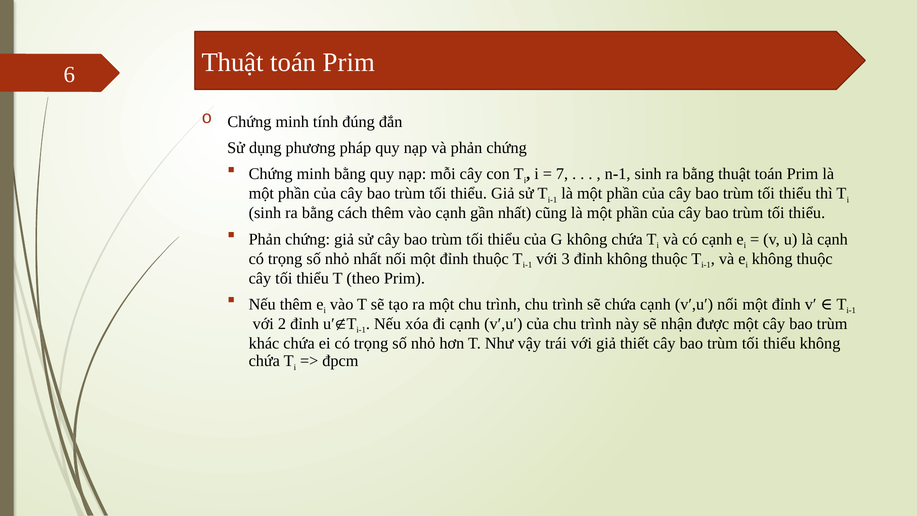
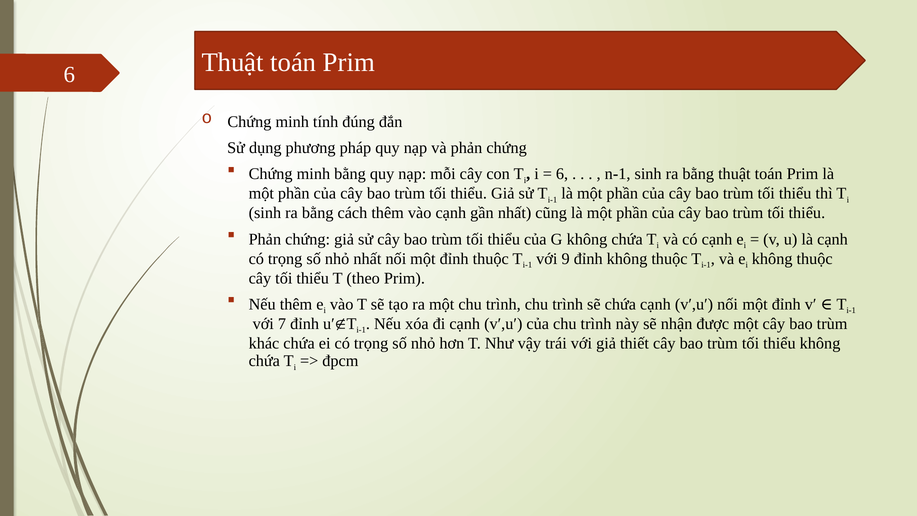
7 at (562, 174): 7 -> 6
3: 3 -> 9
2: 2 -> 7
